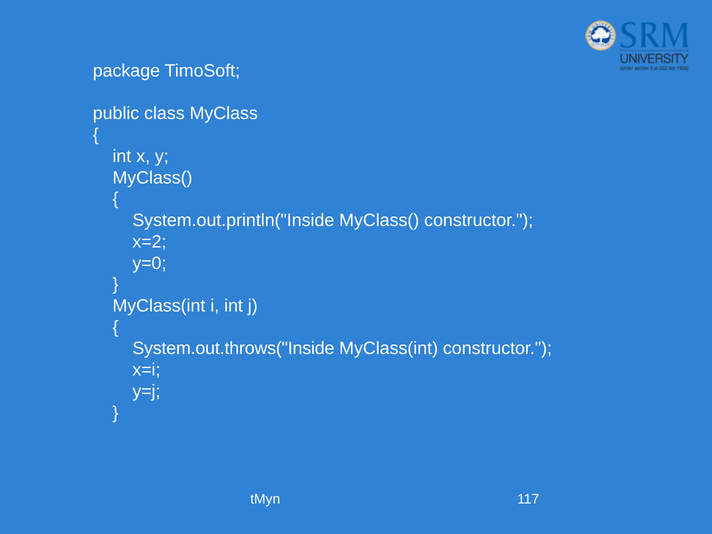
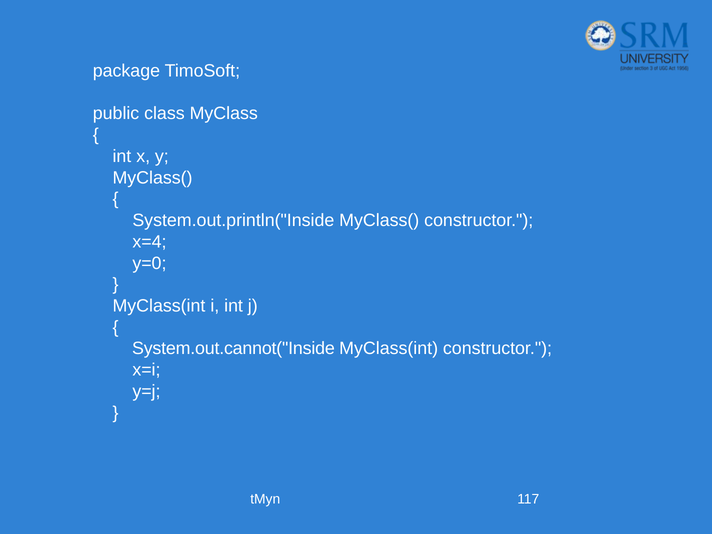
x=2: x=2 -> x=4
System.out.throws("Inside: System.out.throws("Inside -> System.out.cannot("Inside
